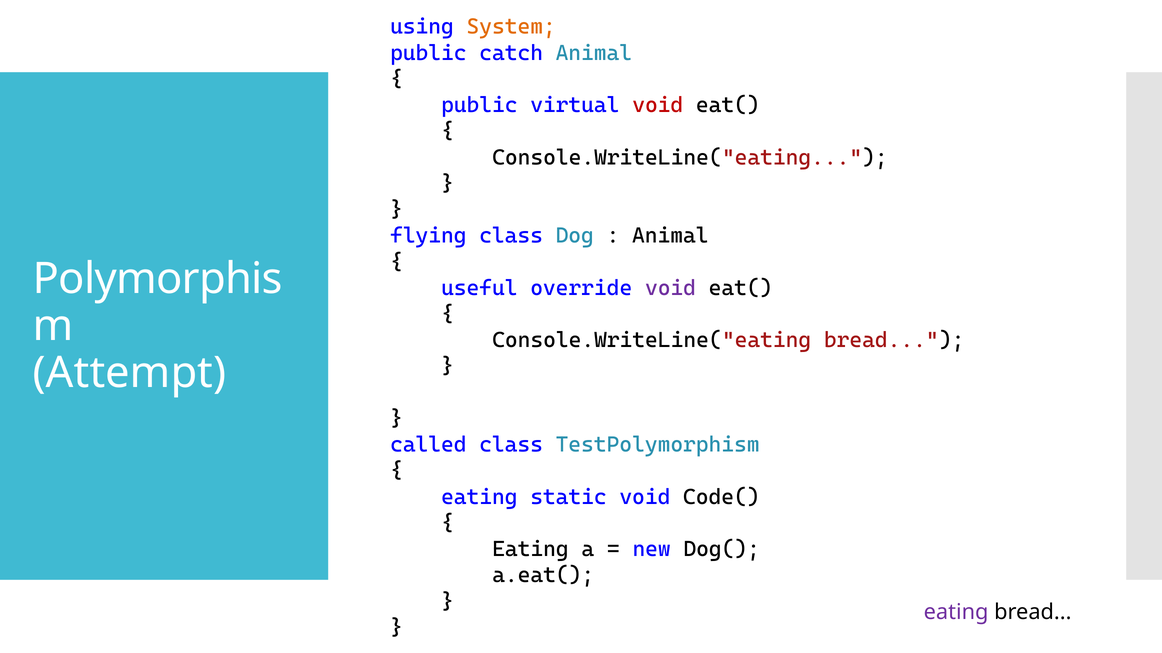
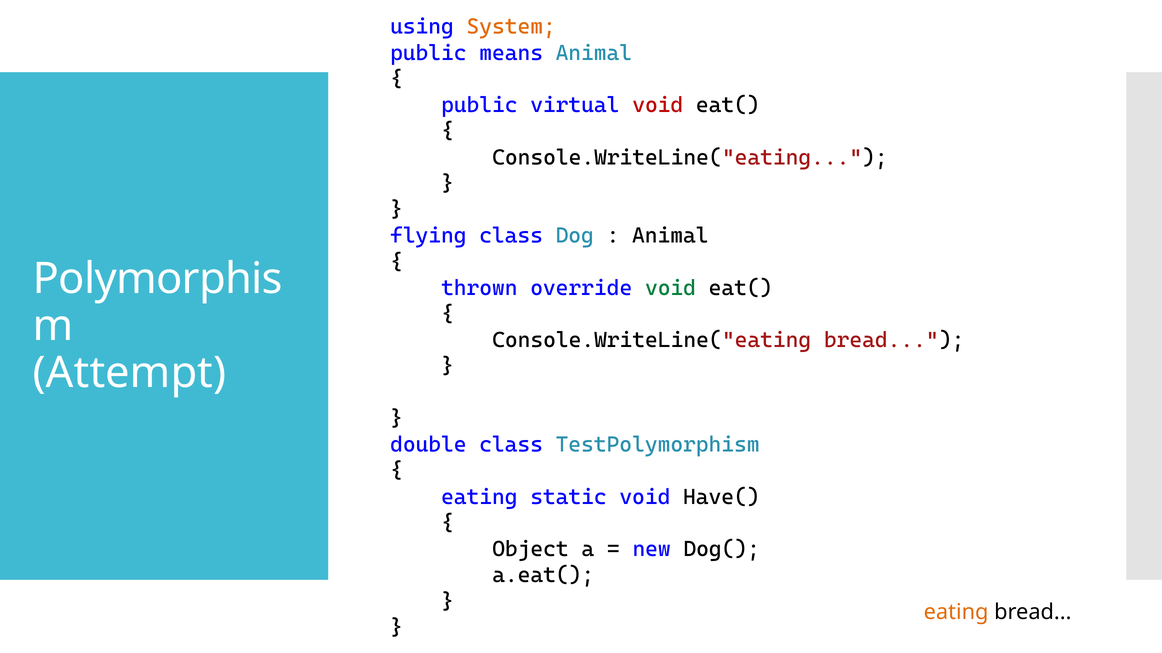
catch: catch -> means
useful: useful -> thrown
void at (670, 288) colour: purple -> green
called: called -> double
Code(: Code( -> Have(
Eating at (530, 550): Eating -> Object
eating at (956, 613) colour: purple -> orange
